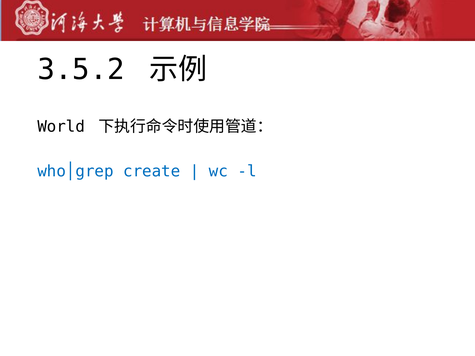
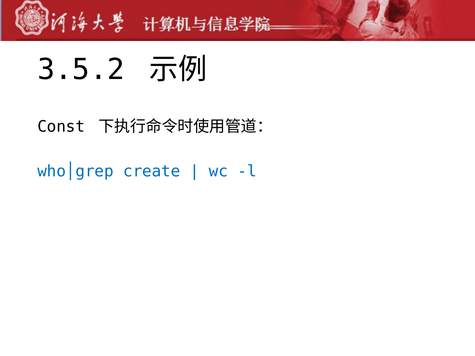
World: World -> Const
